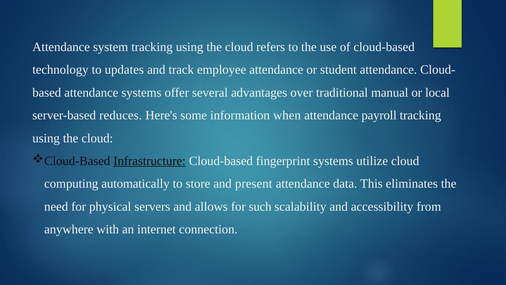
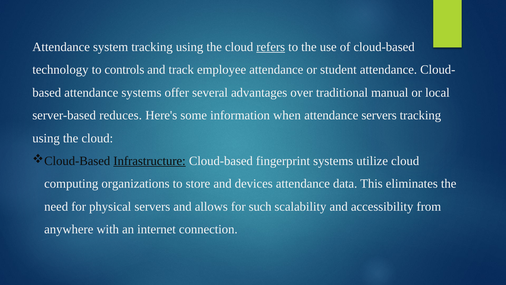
refers underline: none -> present
updates: updates -> controls
attendance payroll: payroll -> servers
automatically: automatically -> organizations
present: present -> devices
